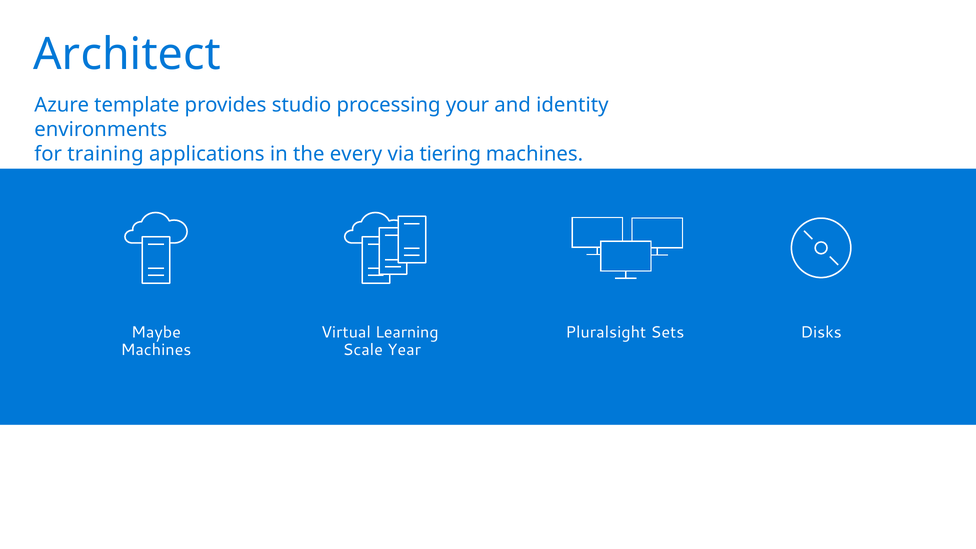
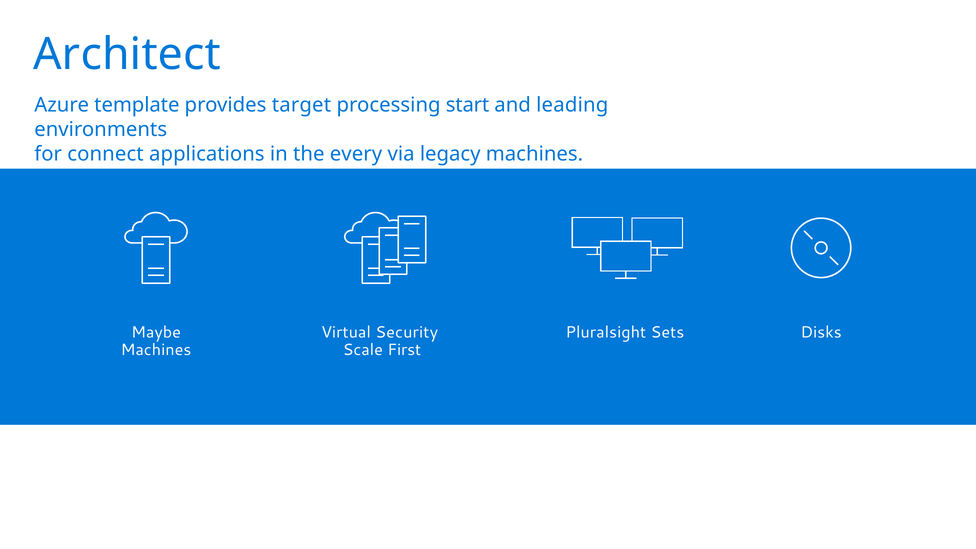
studio: studio -> target
your: your -> start
identity: identity -> leading
training: training -> connect
tiering: tiering -> legacy
Learning: Learning -> Security
Year: Year -> First
